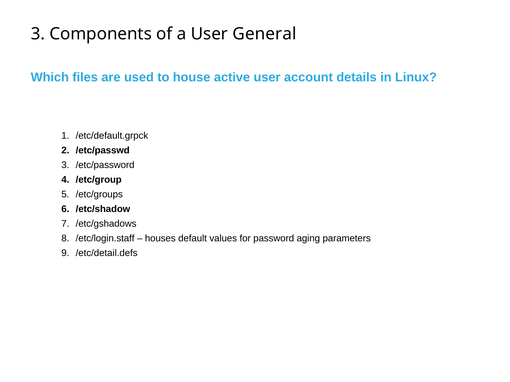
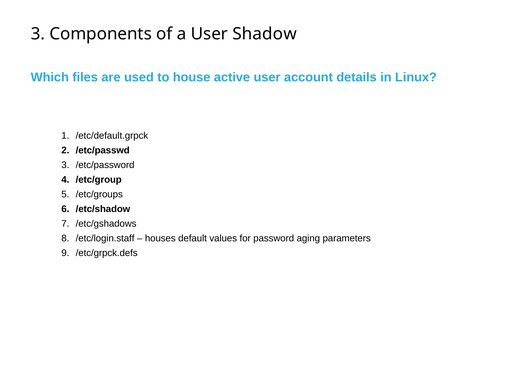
General: General -> Shadow
/etc/detail.defs: /etc/detail.defs -> /etc/grpck.defs
